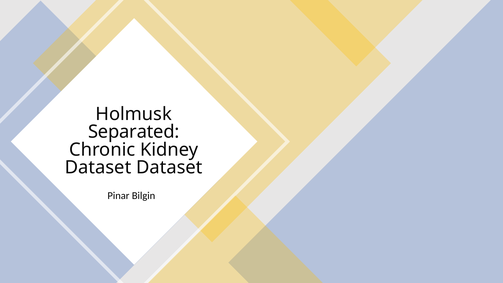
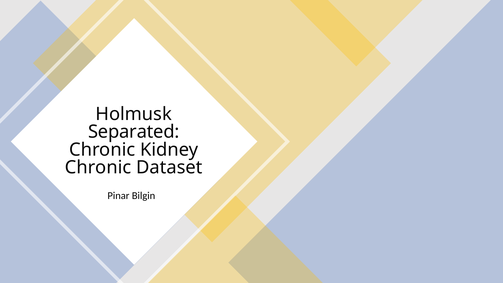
Dataset at (98, 167): Dataset -> Chronic
